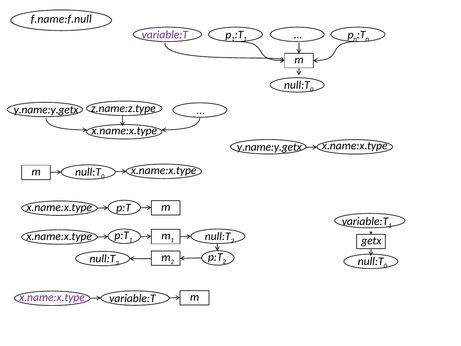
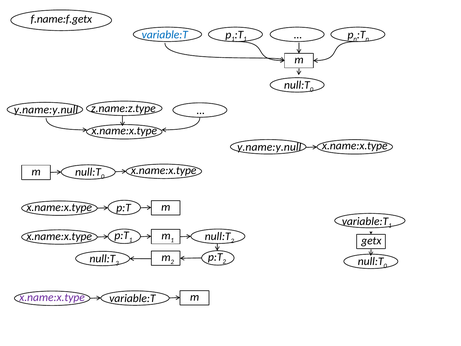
f.name:f.null: f.name:f.null -> f.name:f.getx
variable:T at (165, 35) colour: purple -> blue
y.name:y.getx at (46, 110): y.name:y.getx -> y.name:y.null
y.name:y.getx at (269, 147): y.name:y.getx -> y.name:y.null
